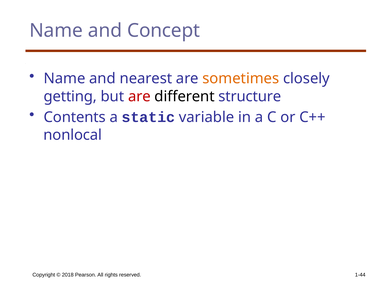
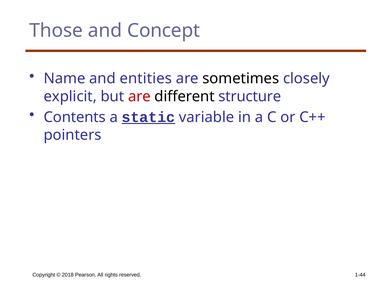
Name at (56, 31): Name -> Those
nearest: nearest -> entities
sometimes colour: orange -> black
getting: getting -> explicit
static underline: none -> present
nonlocal: nonlocal -> pointers
